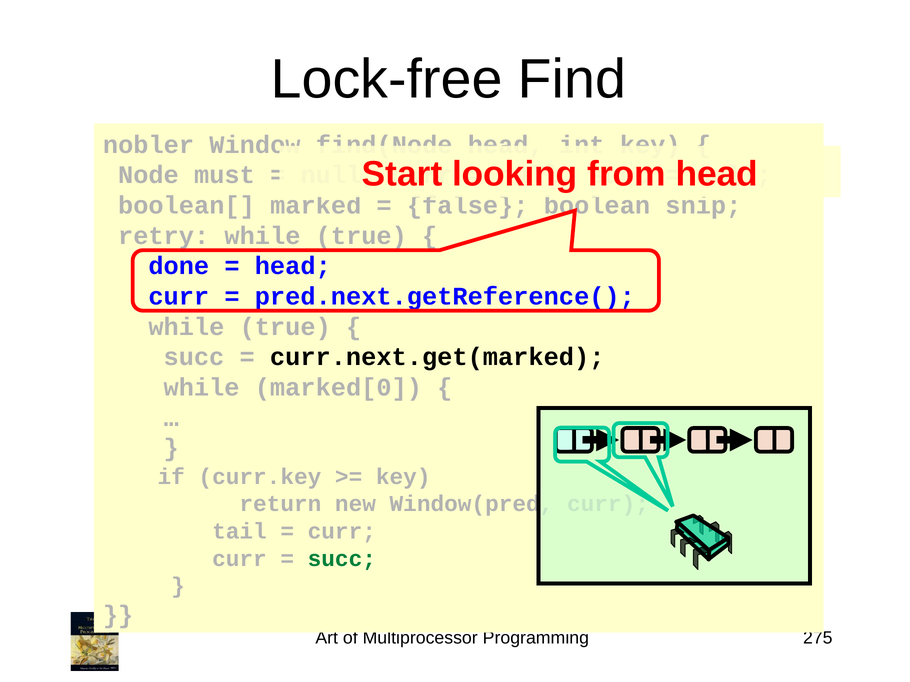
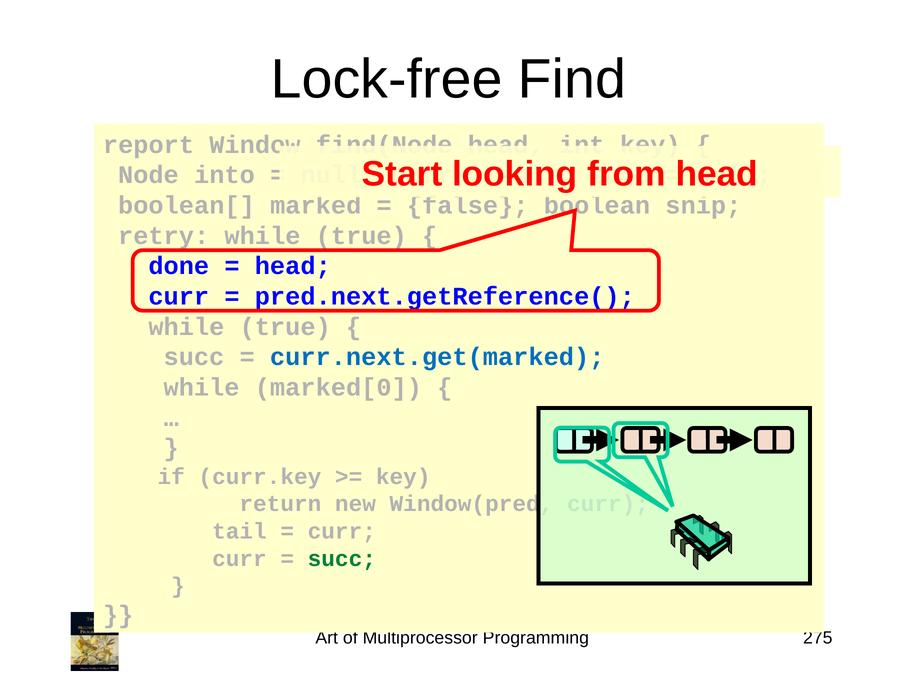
nobler: nobler -> report
must: must -> into
curr.next.get(marked colour: black -> blue
